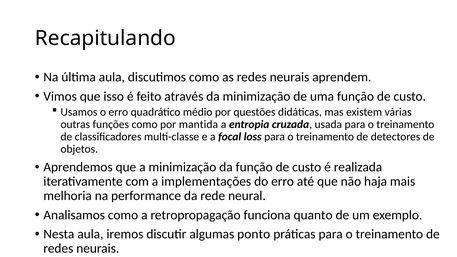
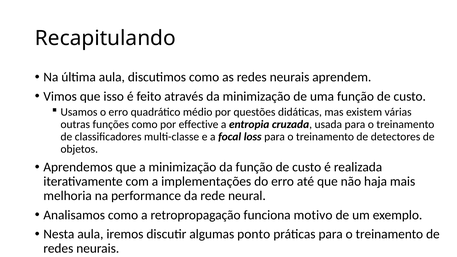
mantida: mantida -> effective
quanto: quanto -> motivo
